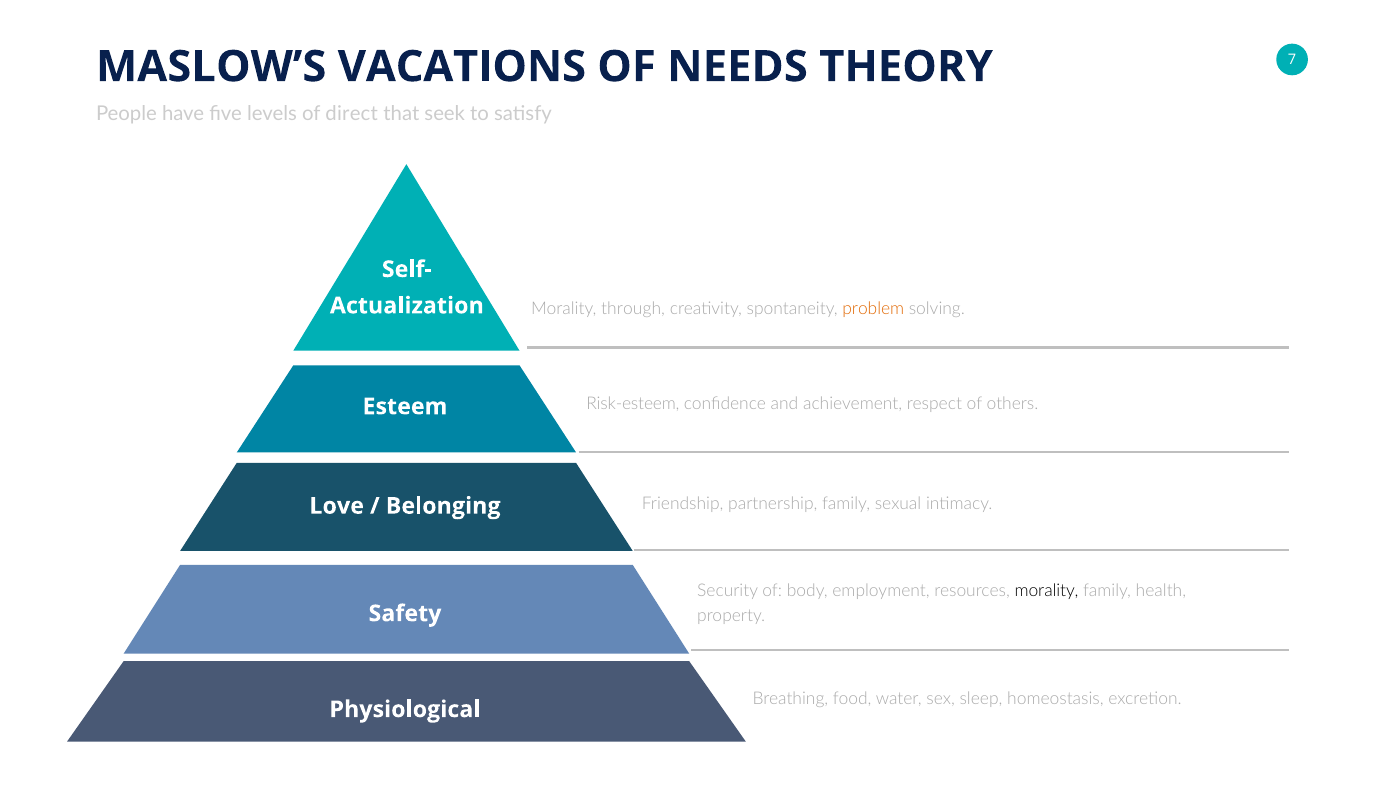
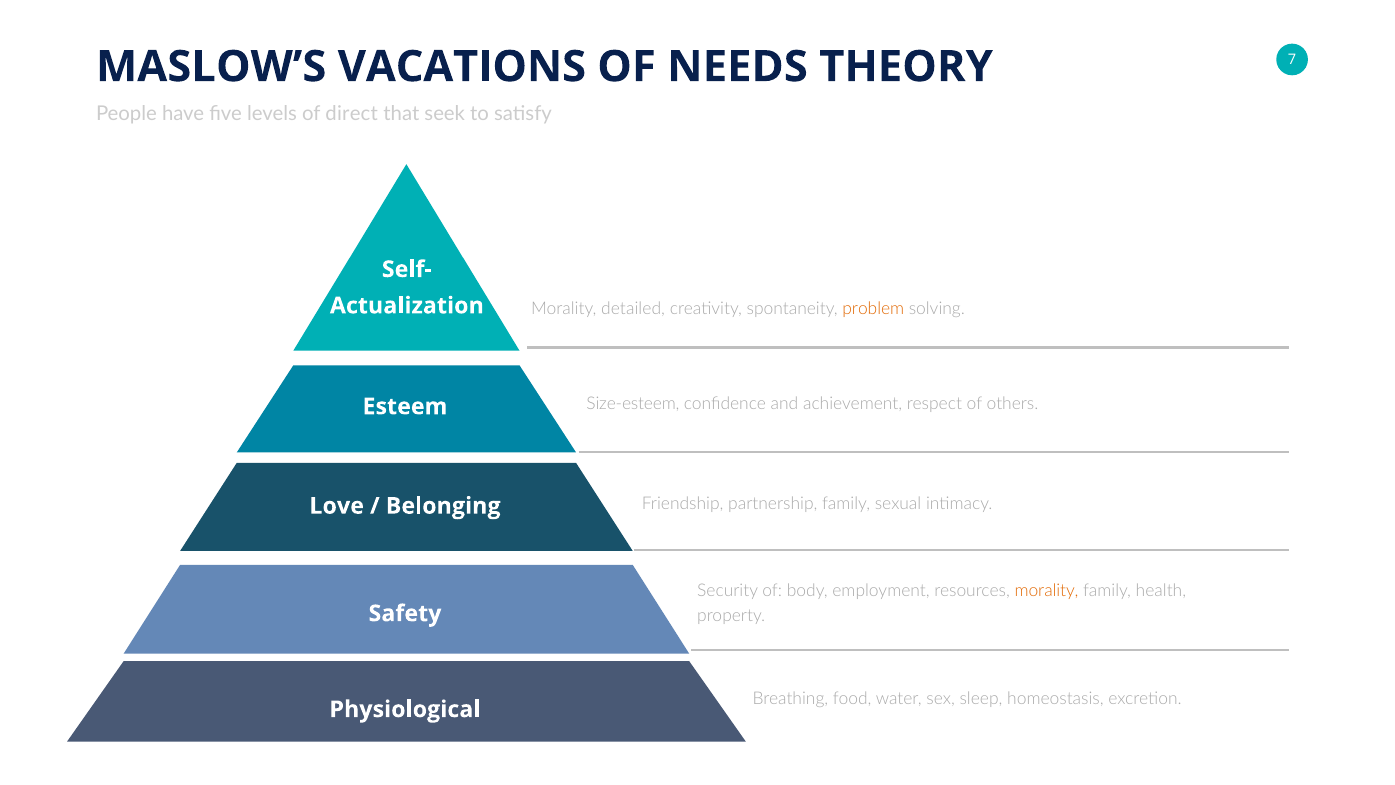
through: through -> detailed
Risk-esteem: Risk-esteem -> Size-esteem
morality at (1047, 590) colour: black -> orange
